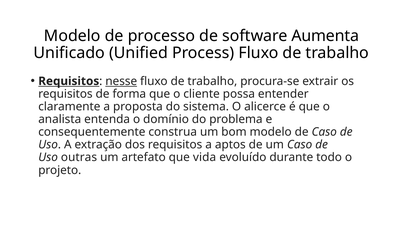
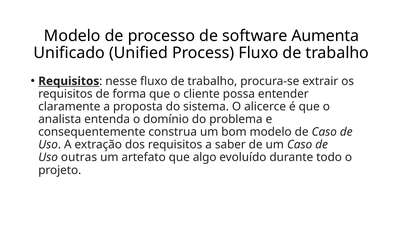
nesse underline: present -> none
aptos: aptos -> saber
vida: vida -> algo
